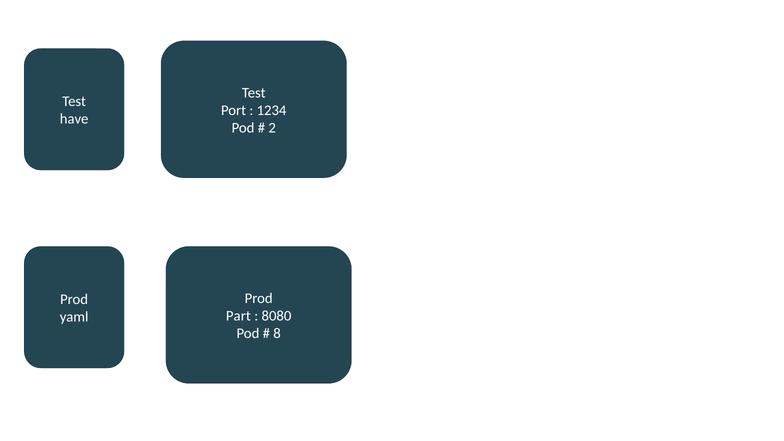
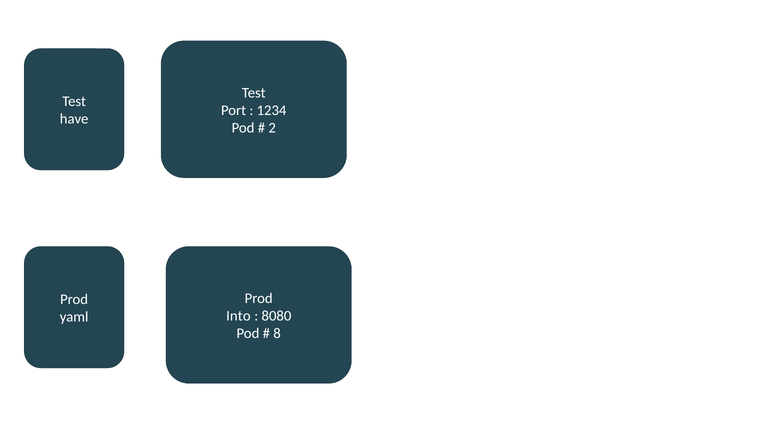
Part: Part -> Into
